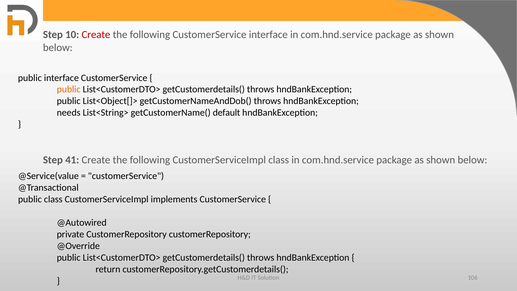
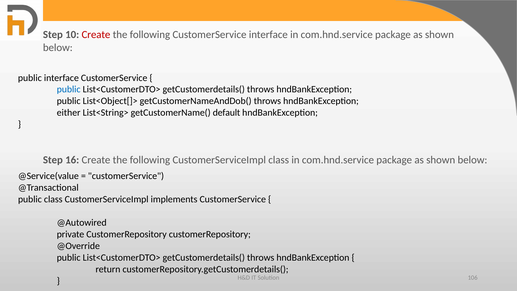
public at (69, 89) colour: orange -> blue
needs: needs -> either
41: 41 -> 16
